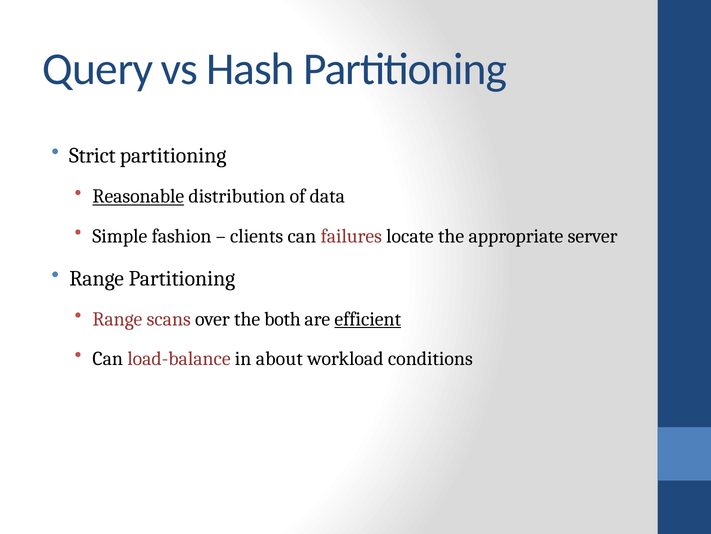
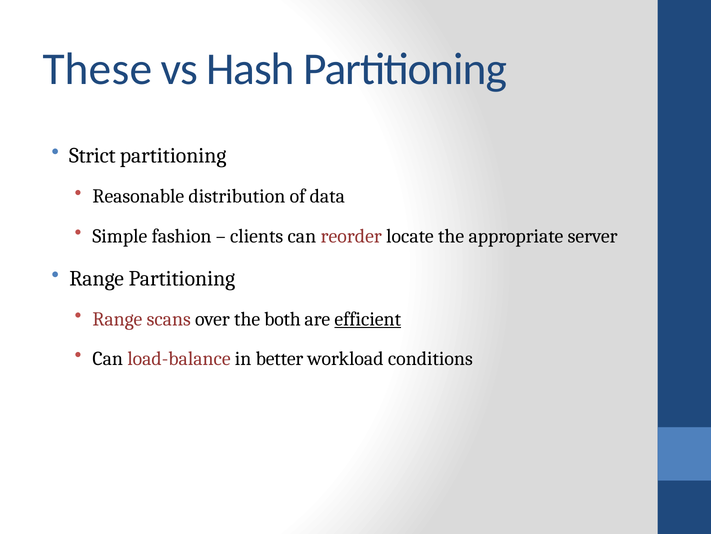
Query: Query -> These
Reasonable underline: present -> none
failures: failures -> reorder
about: about -> better
